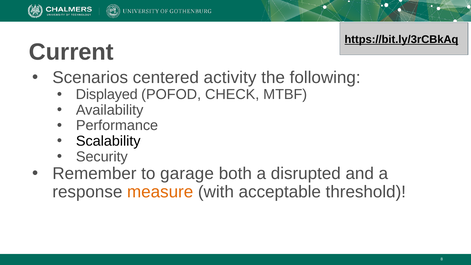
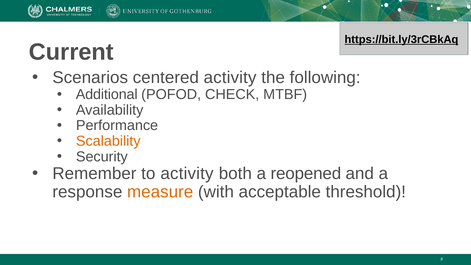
Displayed: Displayed -> Additional
Scalability colour: black -> orange
to garage: garage -> activity
disrupted: disrupted -> reopened
